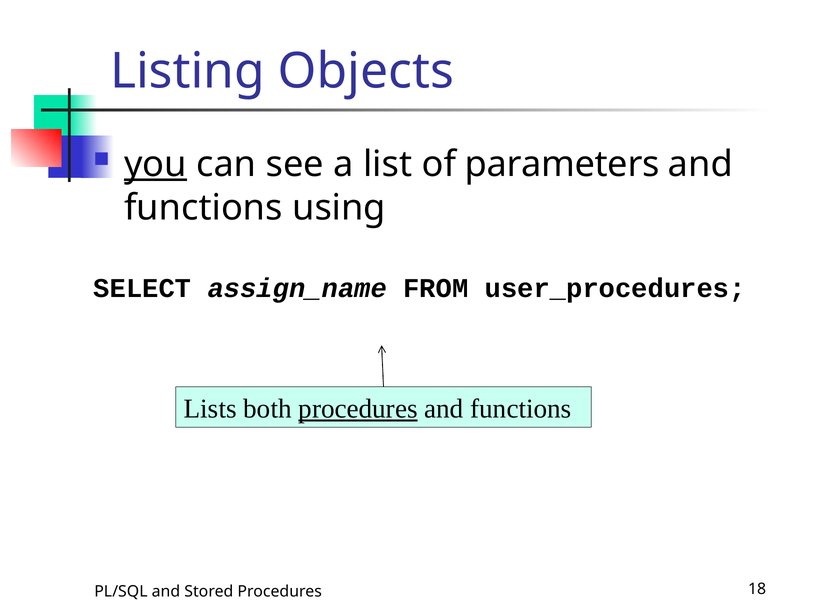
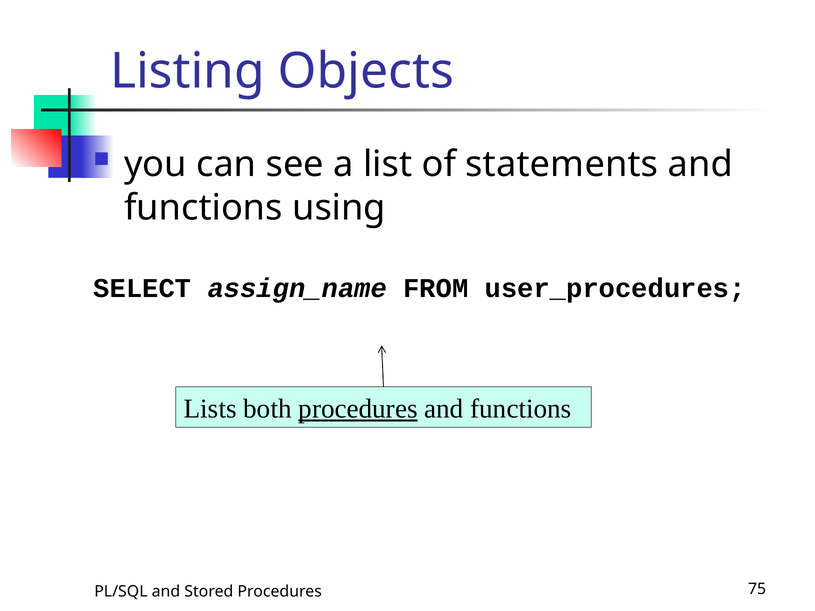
you underline: present -> none
parameters: parameters -> statements
18: 18 -> 75
